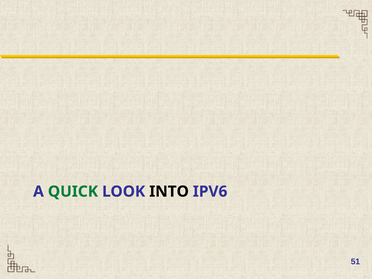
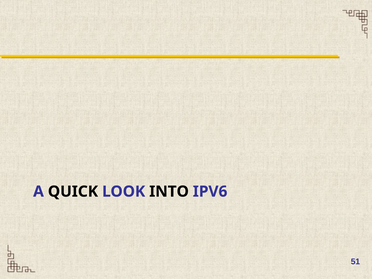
QUICK colour: green -> black
